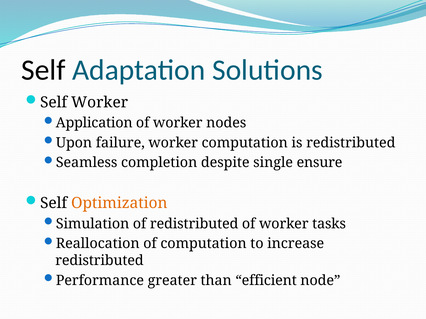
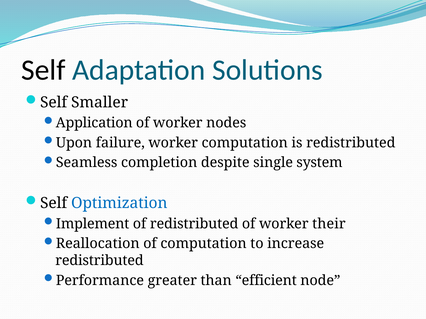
Self Worker: Worker -> Smaller
ensure: ensure -> system
Optimization colour: orange -> blue
Simulation: Simulation -> Implement
tasks: tasks -> their
